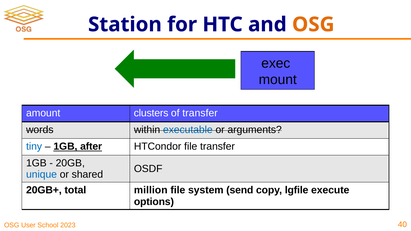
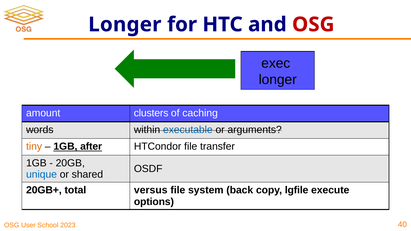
Station at (125, 25): Station -> Longer
OSG at (313, 25) colour: orange -> red
mount at (278, 80): mount -> longer
of transfer: transfer -> caching
tiny colour: blue -> orange
million: million -> versus
send: send -> back
